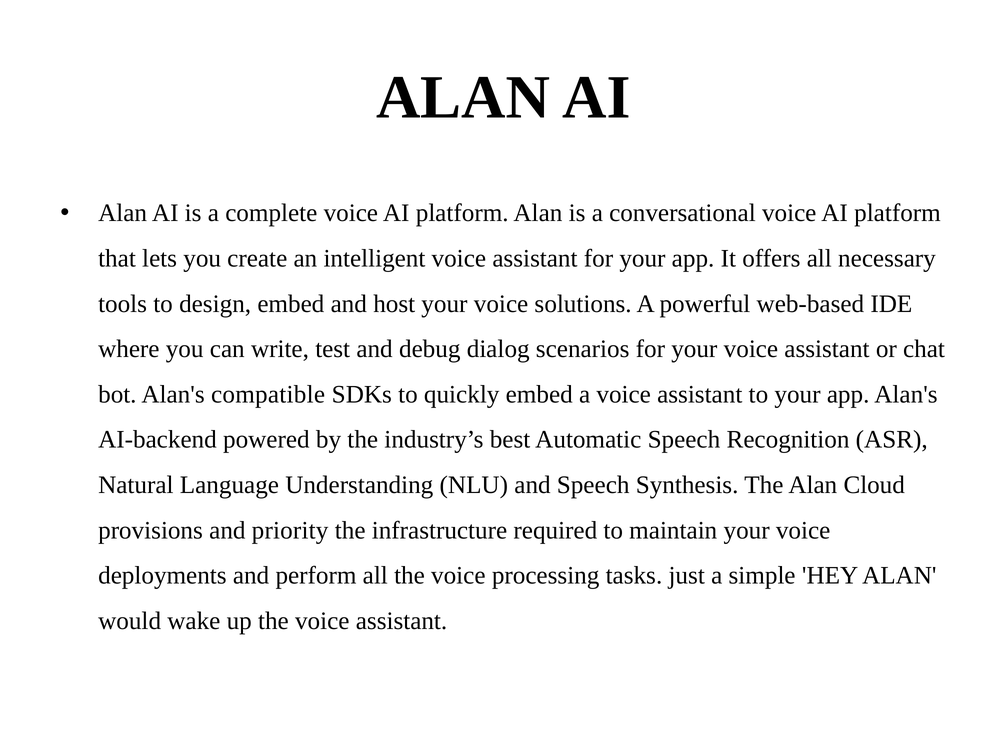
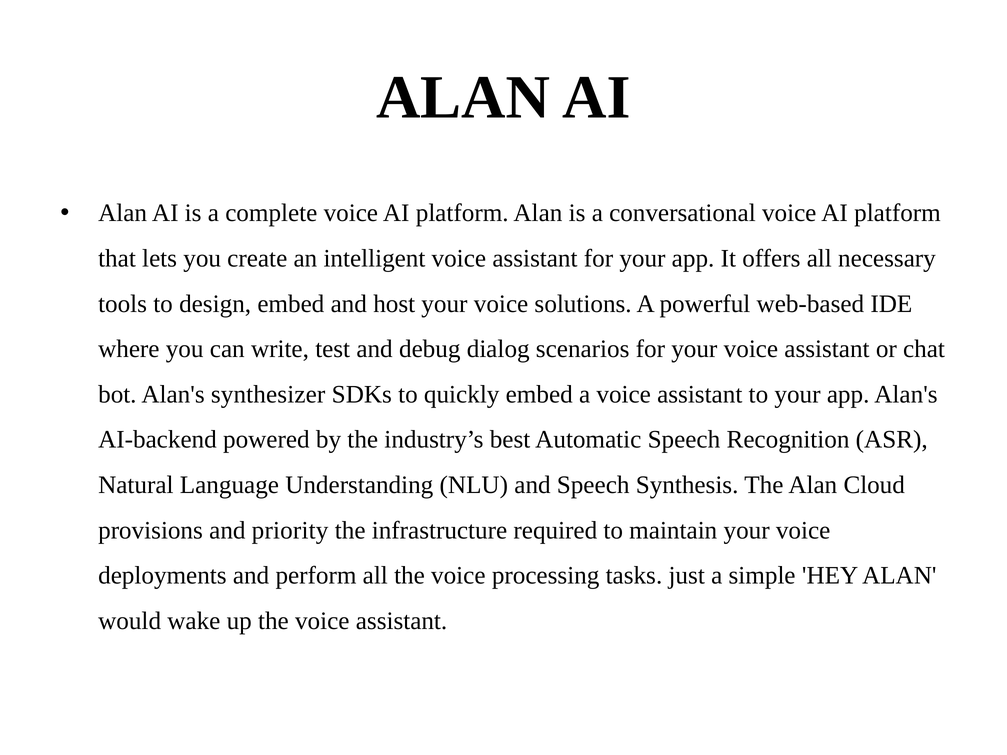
compatible: compatible -> synthesizer
